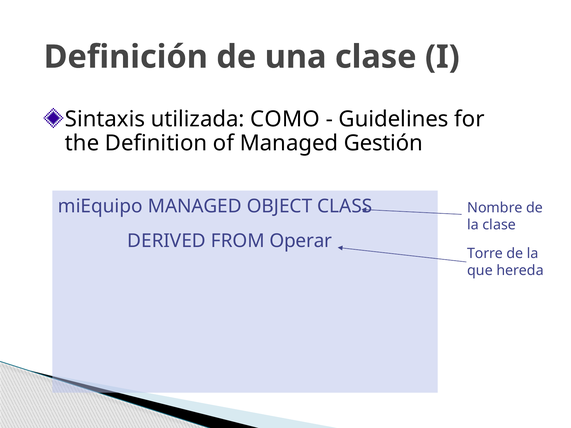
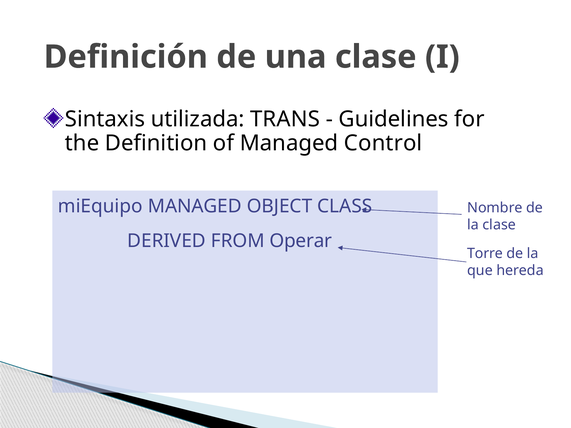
COMO: COMO -> TRANS
Gestión: Gestión -> Control
